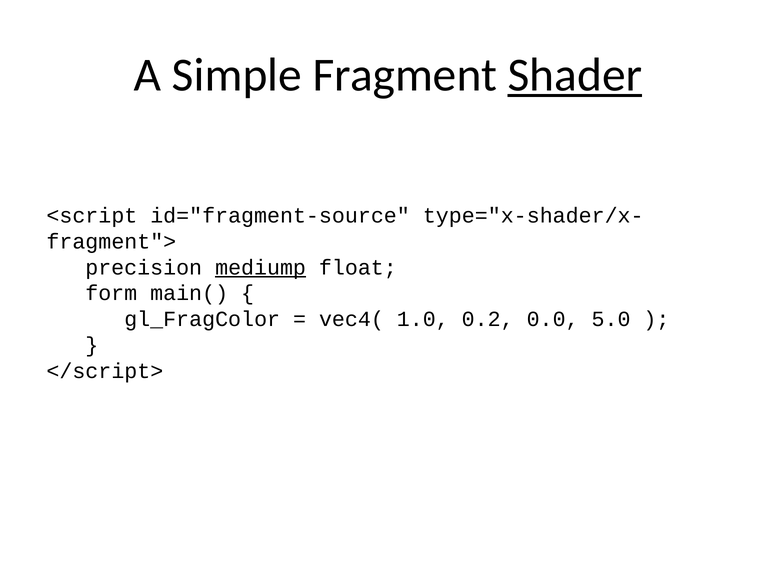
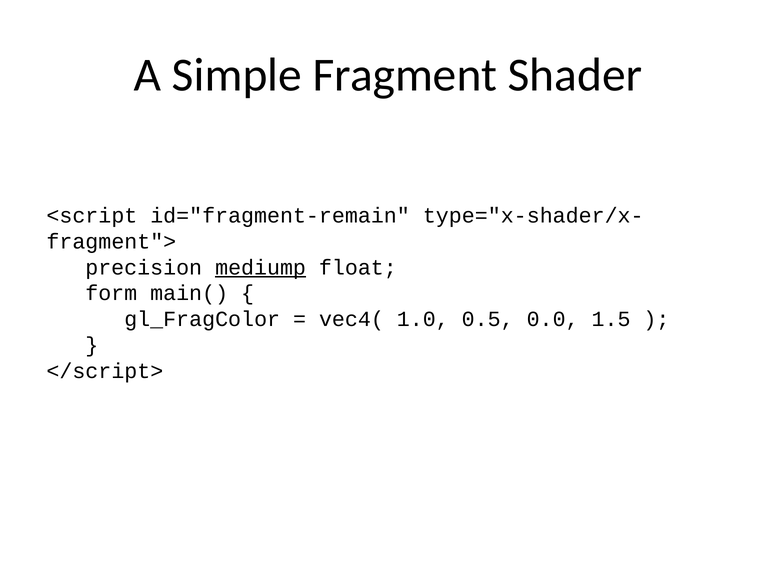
Shader underline: present -> none
id="fragment-source: id="fragment-source -> id="fragment-remain
0.2: 0.2 -> 0.5
5.0: 5.0 -> 1.5
